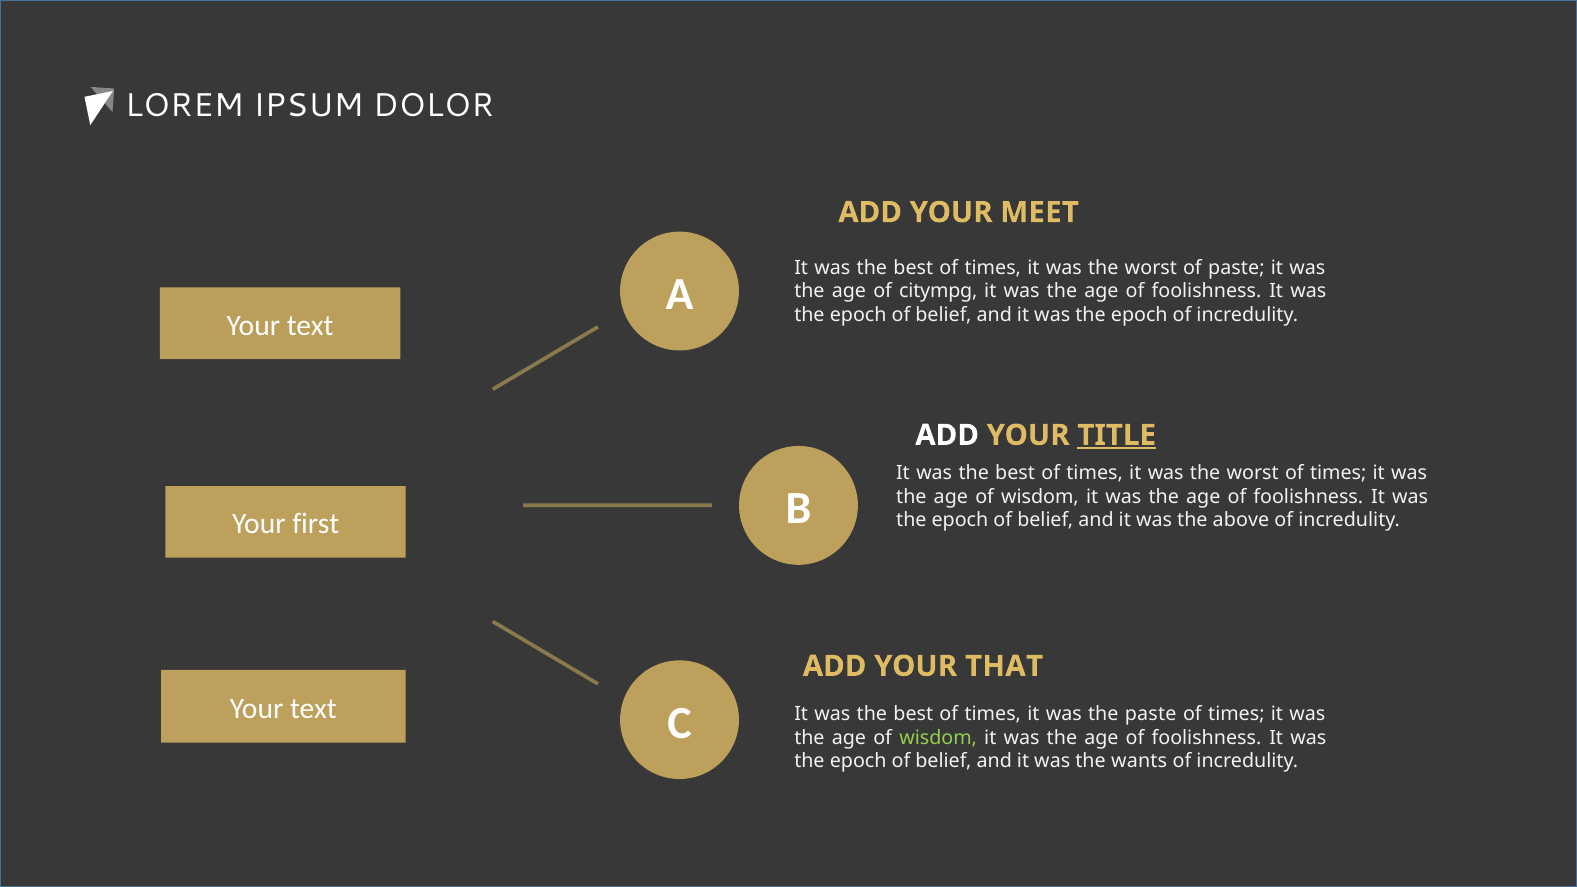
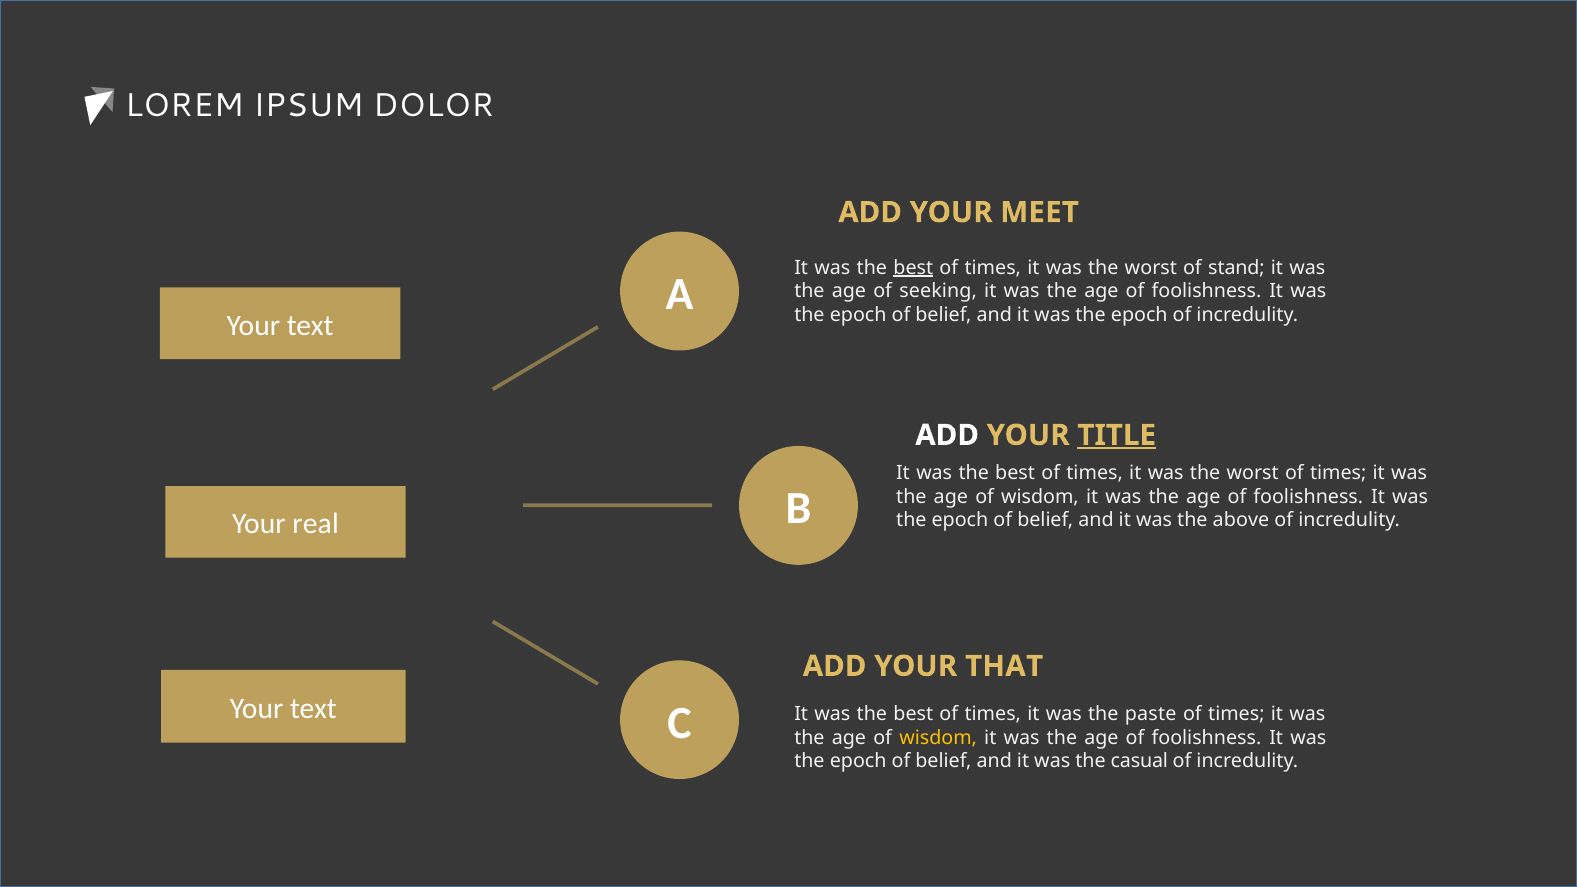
best at (913, 268) underline: none -> present
of paste: paste -> stand
citympg: citympg -> seeking
first: first -> real
wisdom at (938, 738) colour: light green -> yellow
wants: wants -> casual
